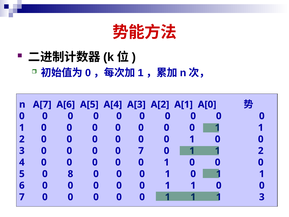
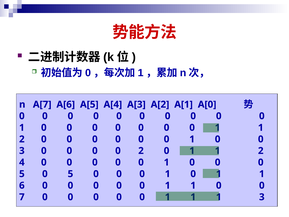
0 0 0 7: 7 -> 2
5 0 8: 8 -> 5
